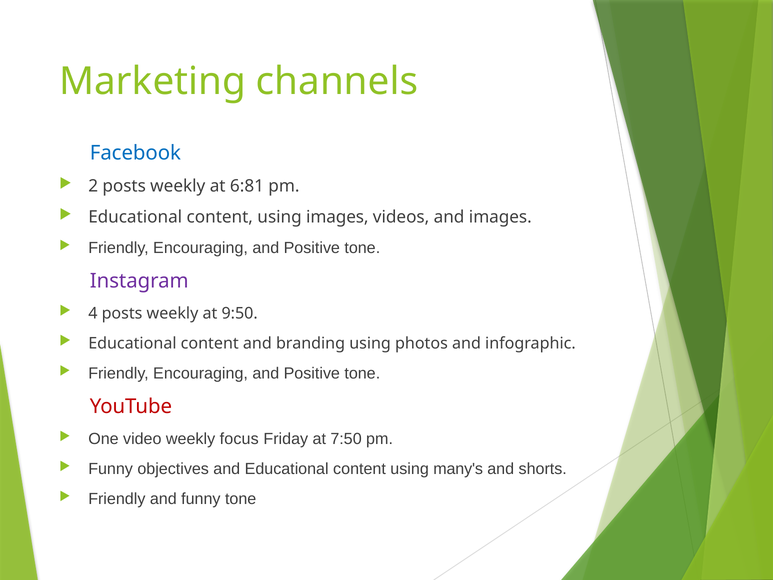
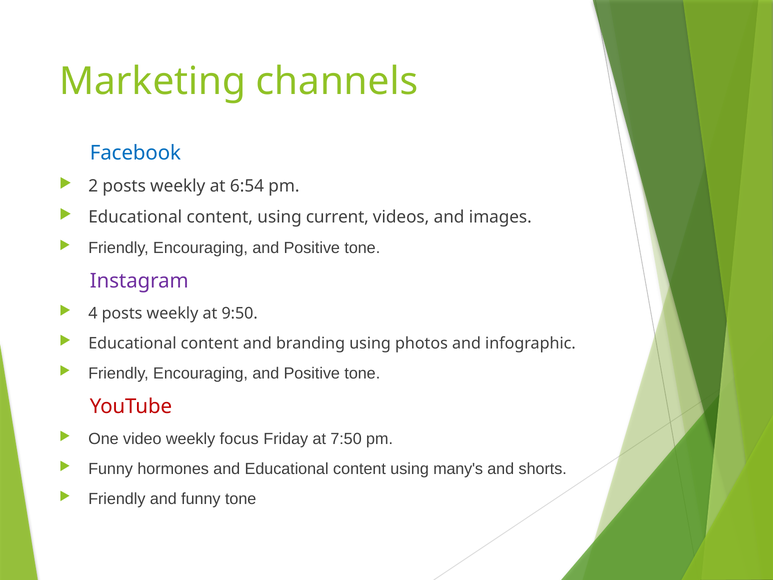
6:81: 6:81 -> 6:54
using images: images -> current
objectives: objectives -> hormones
